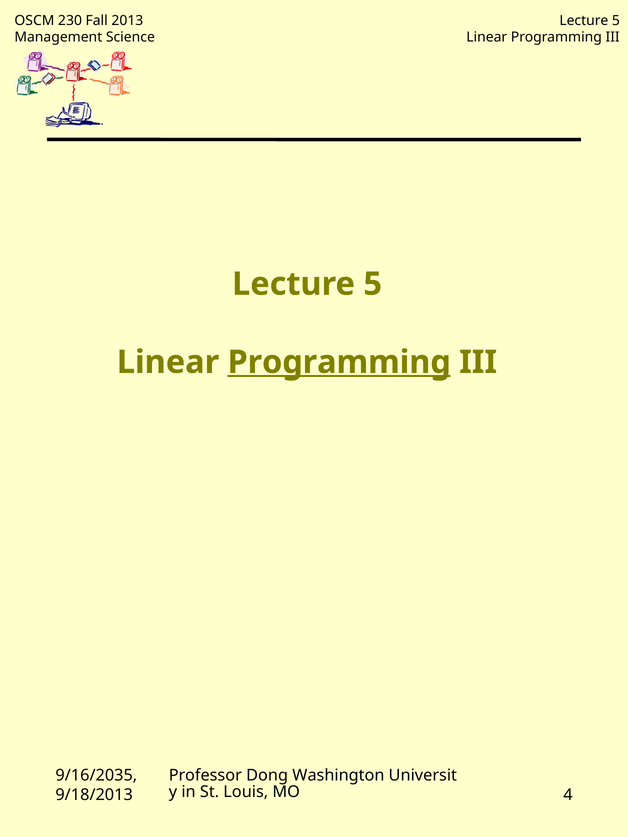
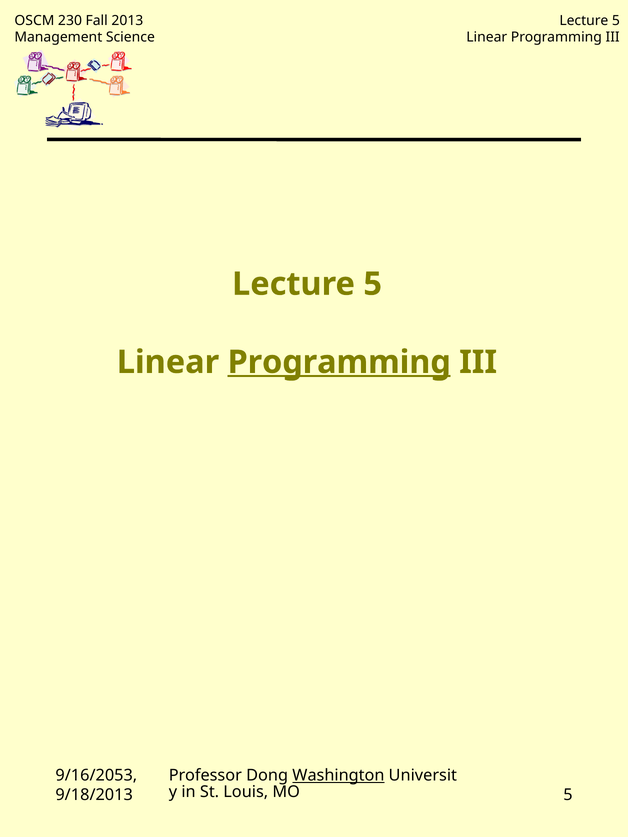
9/16/2035: 9/16/2035 -> 9/16/2053
Washington underline: none -> present
9/18/2013 4: 4 -> 5
